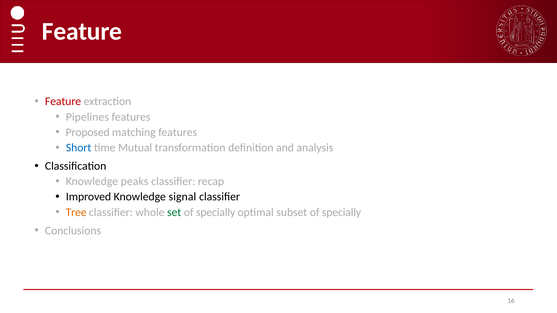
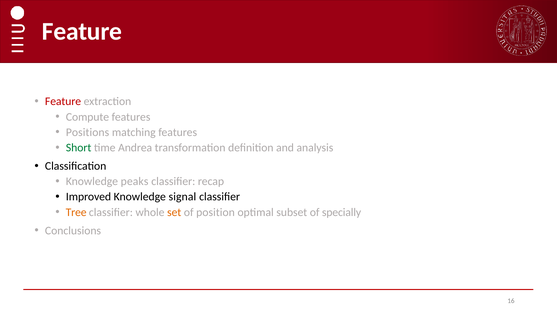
Pipelines: Pipelines -> Compute
Proposed: Proposed -> Positions
Short colour: blue -> green
Mutual: Mutual -> Andrea
set colour: green -> orange
specially at (216, 212): specially -> position
